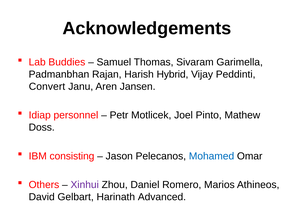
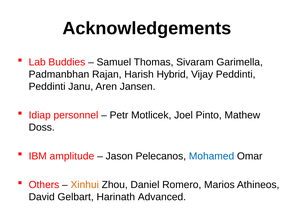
Convert at (47, 87): Convert -> Peddinti
consisting: consisting -> amplitude
Xinhui colour: purple -> orange
